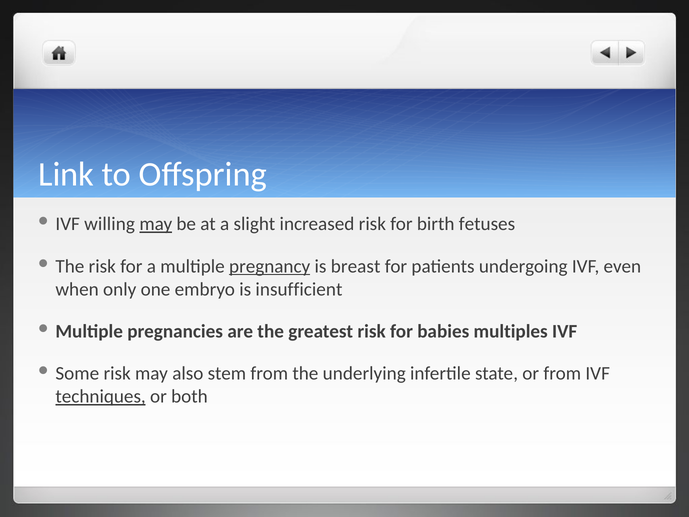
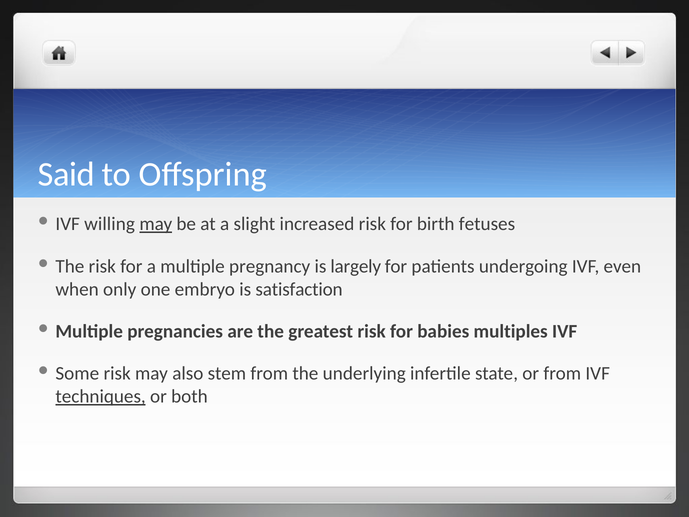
Link: Link -> Said
pregnancy underline: present -> none
breast: breast -> largely
insufficient: insufficient -> satisfaction
